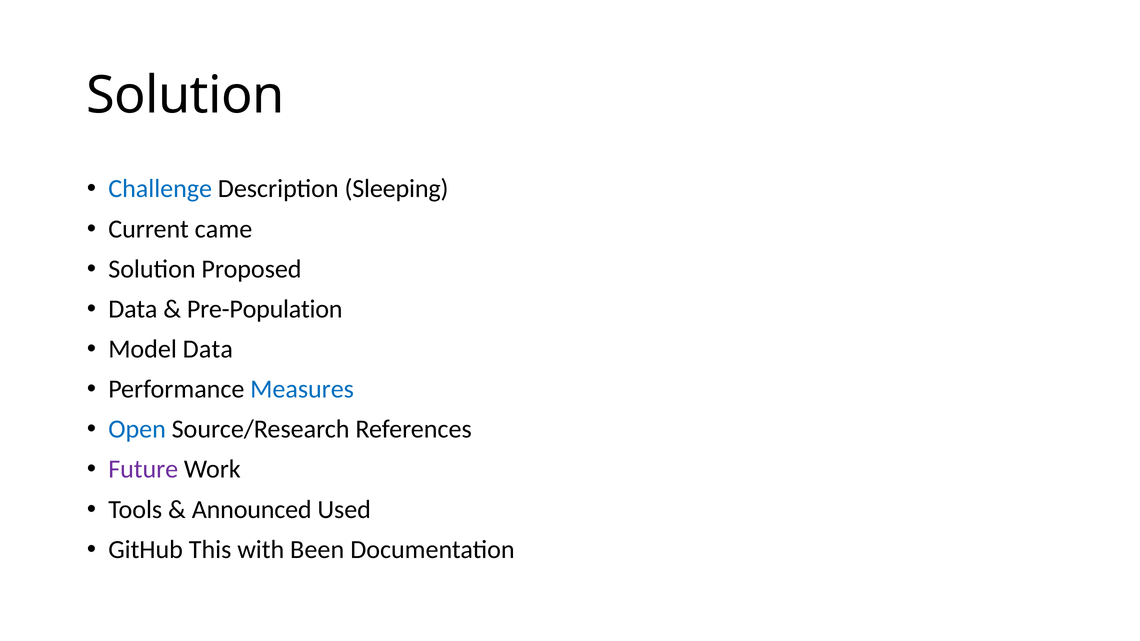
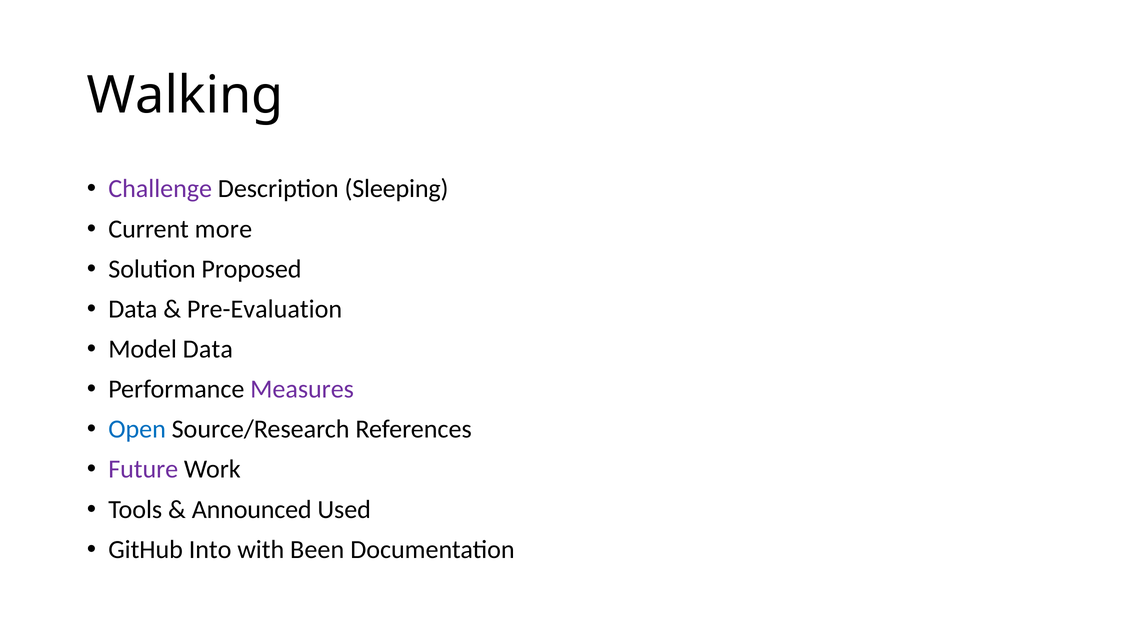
Solution at (185, 96): Solution -> Walking
Challenge colour: blue -> purple
came: came -> more
Pre-Population: Pre-Population -> Pre-Evaluation
Measures colour: blue -> purple
This: This -> Into
